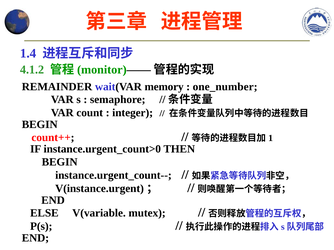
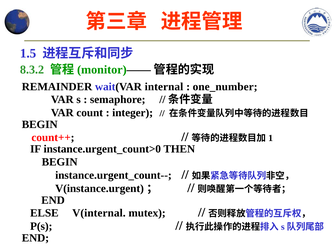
1.4: 1.4 -> 1.5
4.1.2: 4.1.2 -> 8.3.2
memory: memory -> internal
V(variable: V(variable -> V(internal
